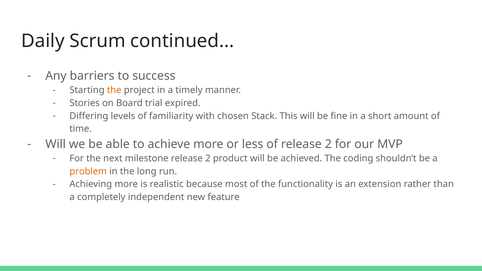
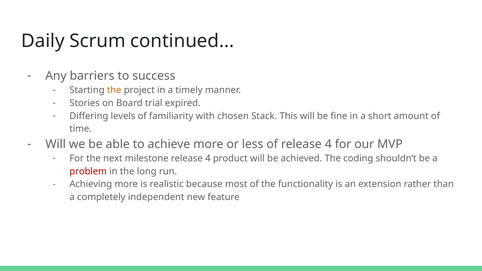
of release 2: 2 -> 4
milestone release 2: 2 -> 4
problem colour: orange -> red
